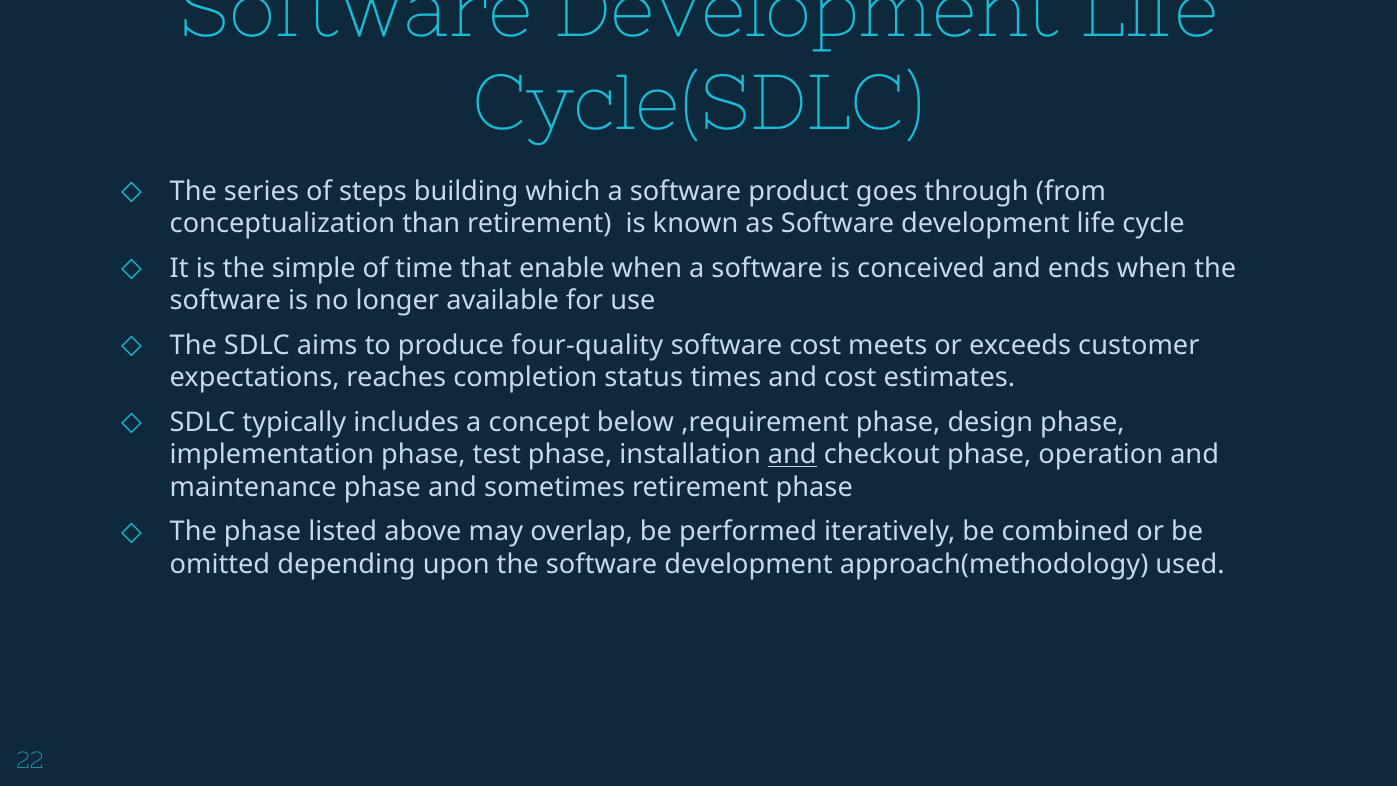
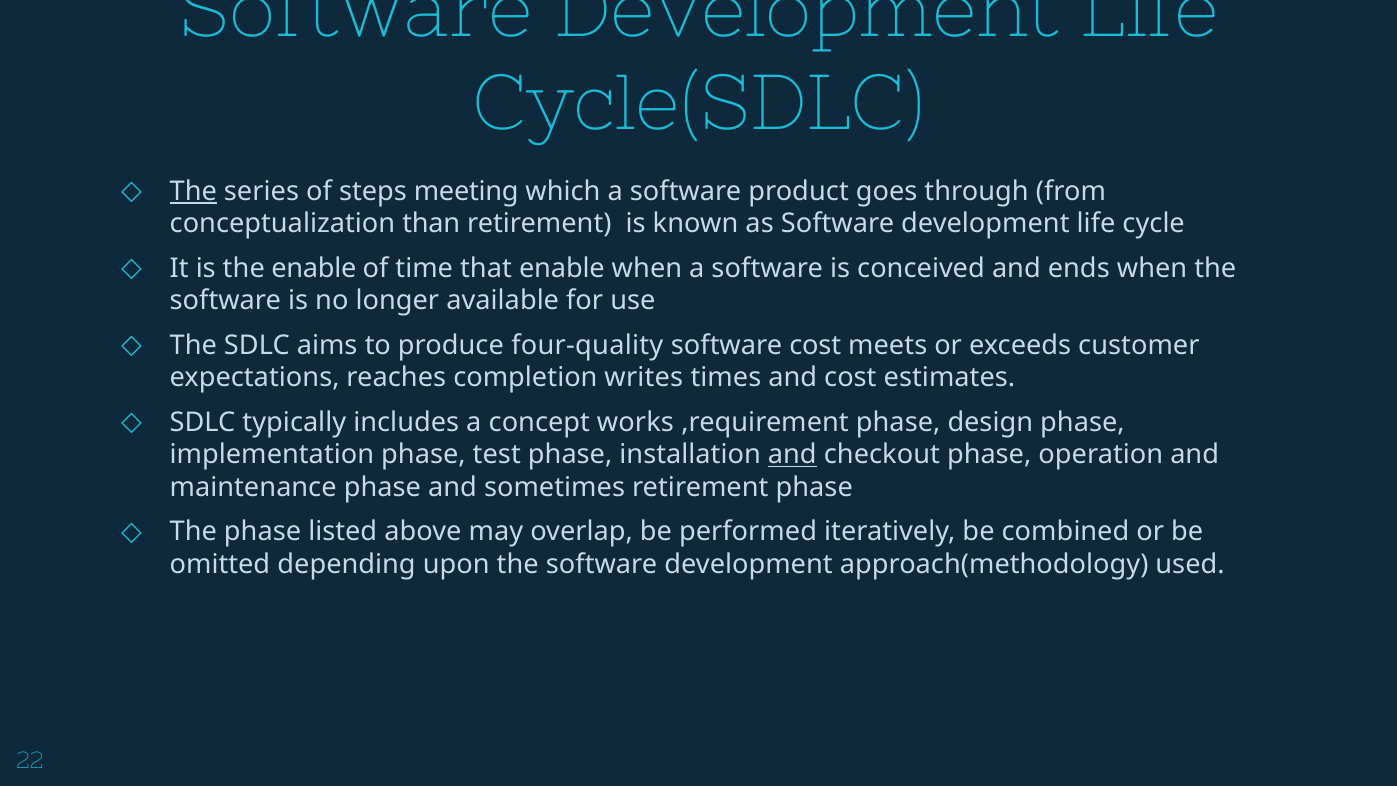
The at (193, 191) underline: none -> present
building: building -> meeting
the simple: simple -> enable
status: status -> writes
below: below -> works
